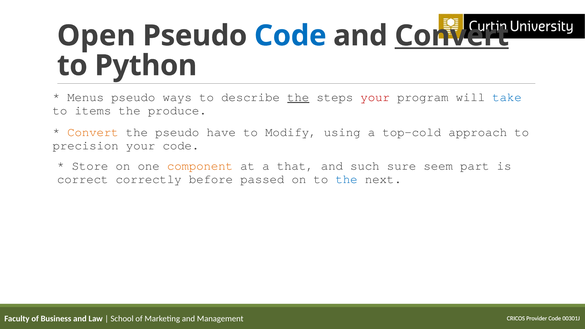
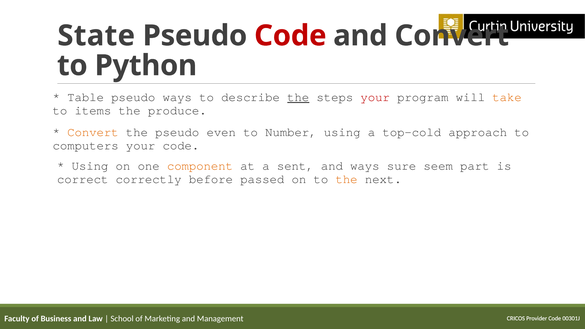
Open: Open -> State
Code at (290, 36) colour: blue -> red
Convert at (452, 36) underline: present -> none
Menus: Menus -> Table
take colour: blue -> orange
have: have -> even
Modify: Modify -> Number
precision: precision -> computers
Store at (90, 166): Store -> Using
that: that -> sent
and such: such -> ways
the at (347, 179) colour: blue -> orange
